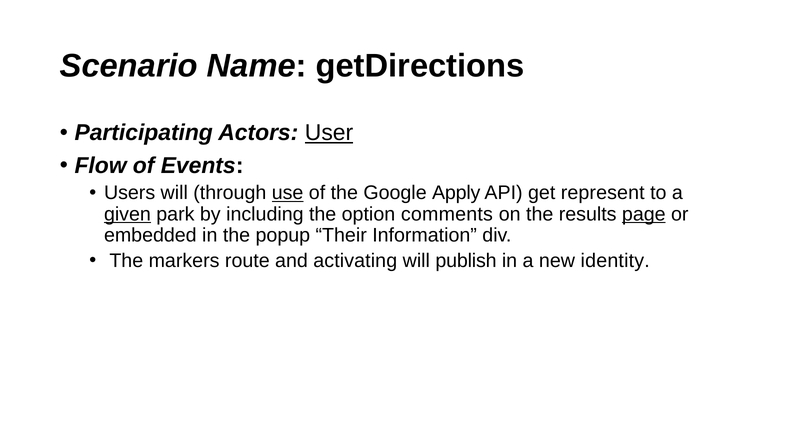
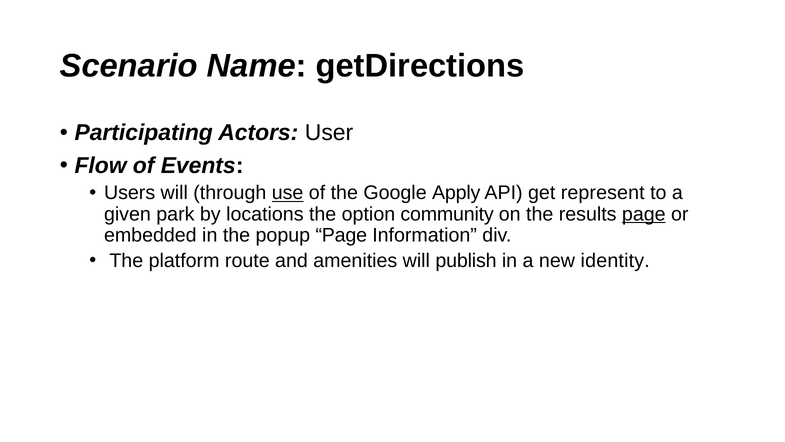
User underline: present -> none
given underline: present -> none
including: including -> locations
comments: comments -> community
popup Their: Their -> Page
markers: markers -> platform
activating: activating -> amenities
